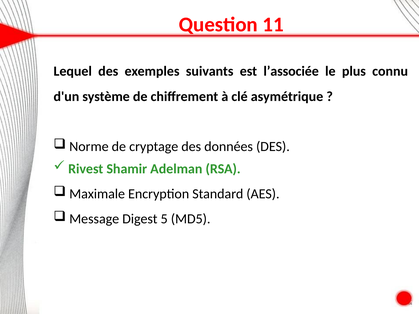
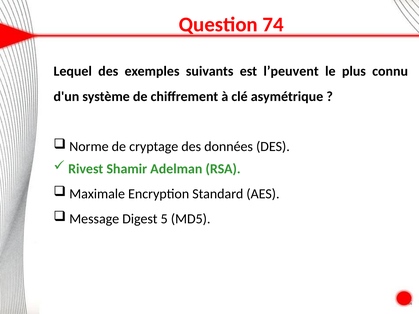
11: 11 -> 74
l’associée: l’associée -> l’peuvent
